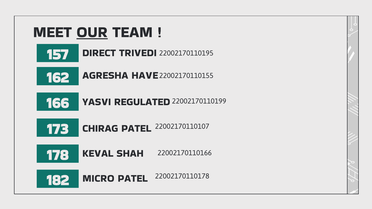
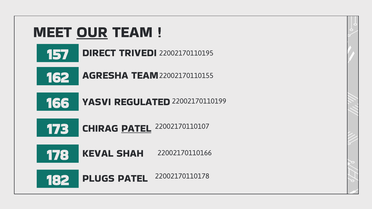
AGRESHA HAVE: HAVE -> TEAM
PATEL at (136, 129) underline: none -> present
MICRO: MICRO -> PLUGS
